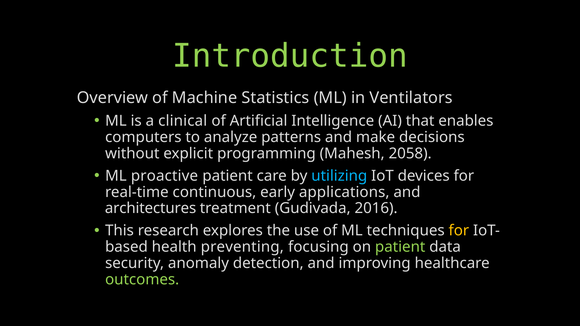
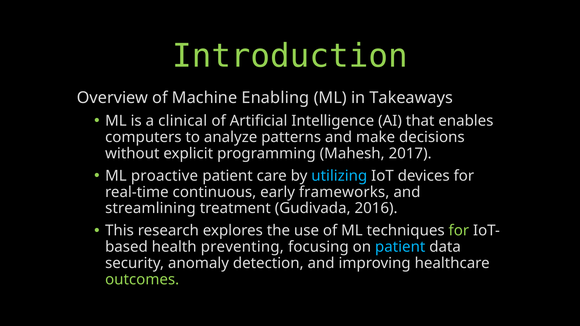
Statistics: Statistics -> Enabling
Ventilators: Ventilators -> Takeaways
2058: 2058 -> 2017
applications: applications -> frameworks
architectures: architectures -> streamlining
for at (459, 231) colour: yellow -> light green
patient at (400, 247) colour: light green -> light blue
